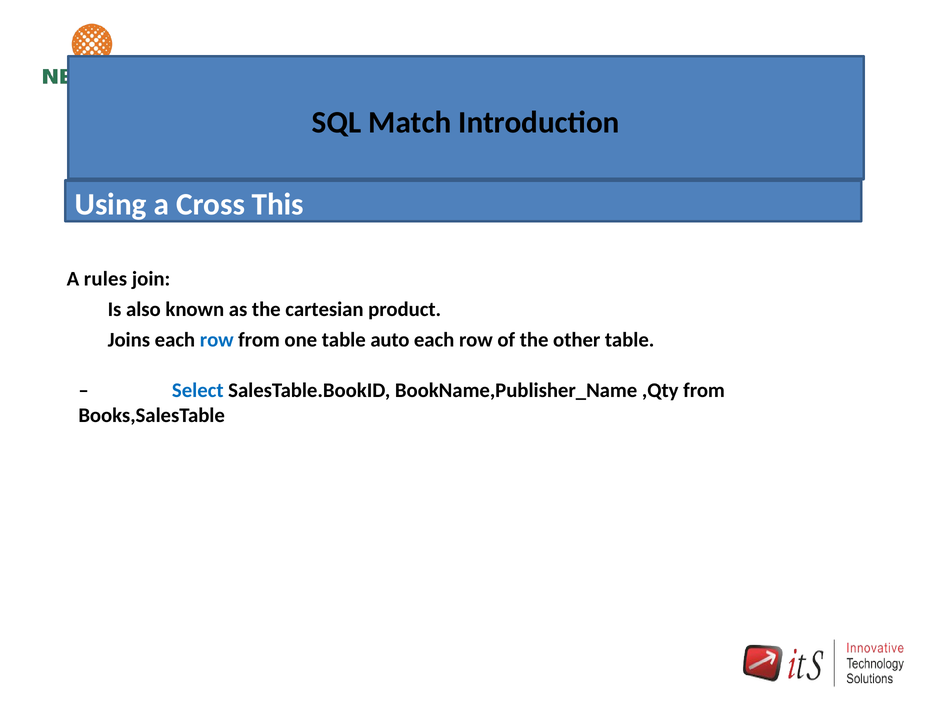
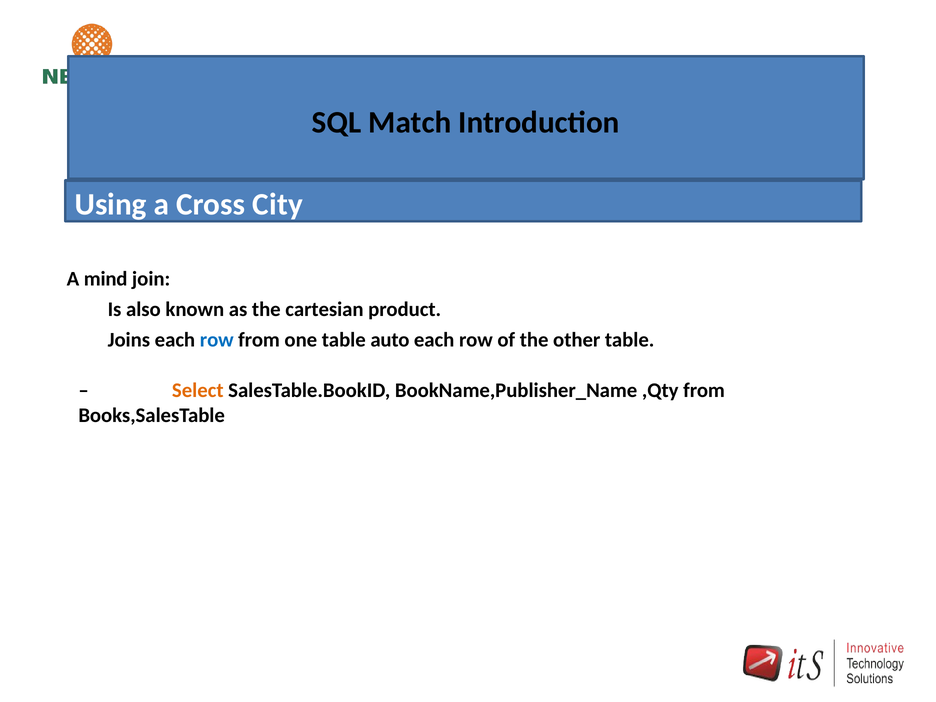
This: This -> City
rules: rules -> mind
Select colour: blue -> orange
